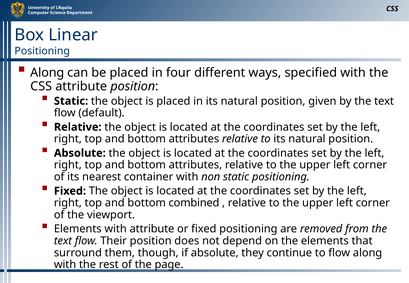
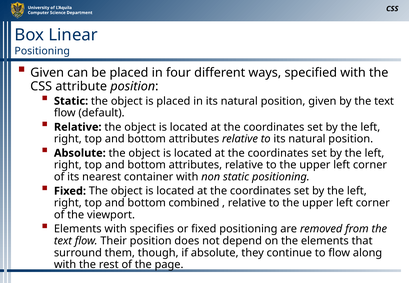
Along at (47, 73): Along -> Given
with attribute: attribute -> specifies
